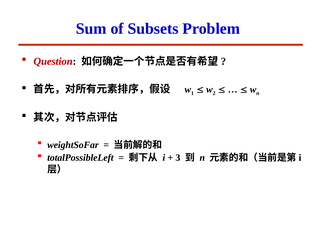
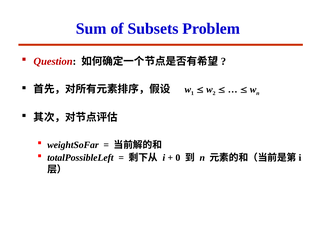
3: 3 -> 0
